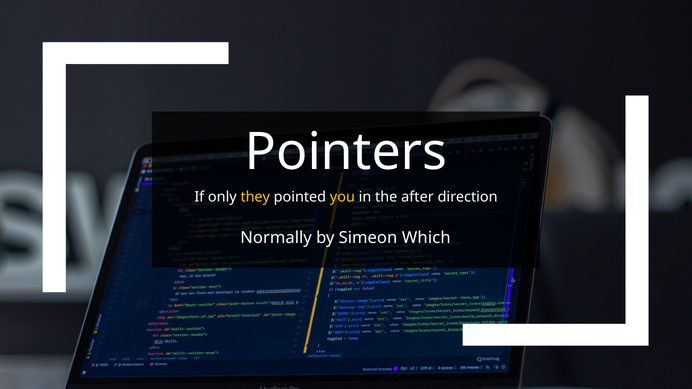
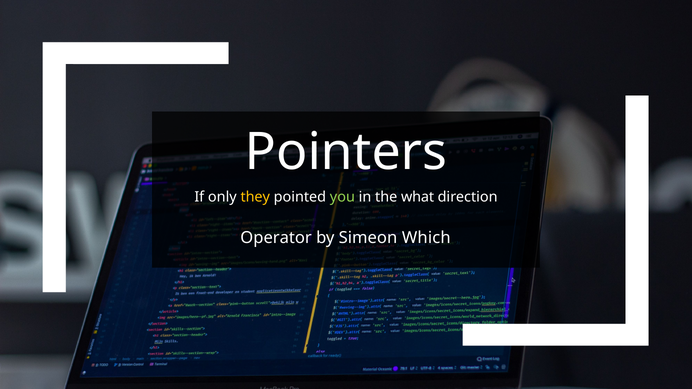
you colour: yellow -> light green
after: after -> what
Normally: Normally -> Operator
